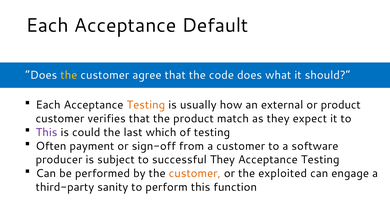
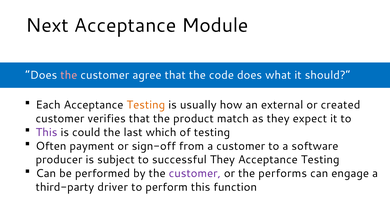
Each at (47, 25): Each -> Next
Default: Default -> Module
the at (69, 75) colour: yellow -> pink
or product: product -> created
customer at (195, 173) colour: orange -> purple
exploited: exploited -> performs
sanity: sanity -> driver
